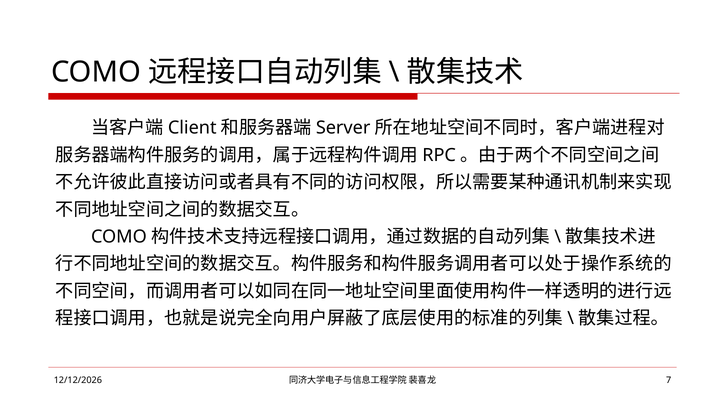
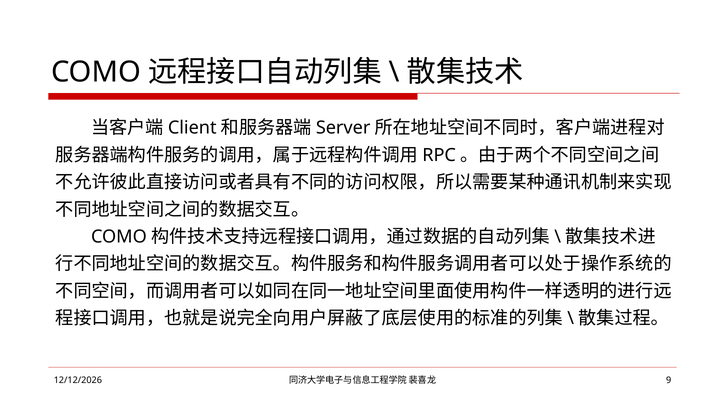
7: 7 -> 9
